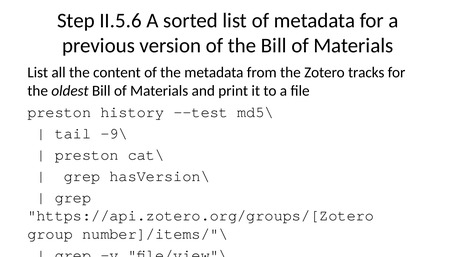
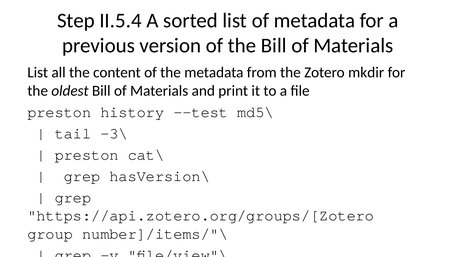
II.5.6: II.5.6 -> II.5.4
tracks: tracks -> mkdir
-9\: -9\ -> -3\
